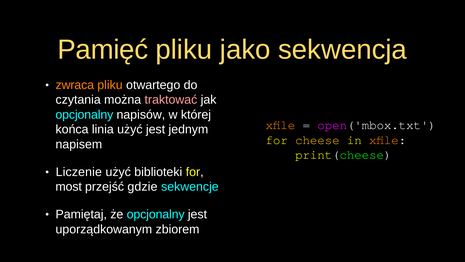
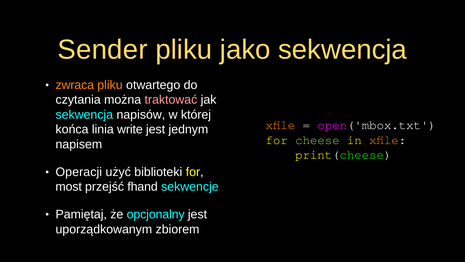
Pamięć: Pamięć -> Sender
opcjonalny at (84, 115): opcjonalny -> sekwencja
linia użyć: użyć -> write
cheese colour: yellow -> light green
Liczenie: Liczenie -> Operacji
gdzie: gdzie -> fhand
